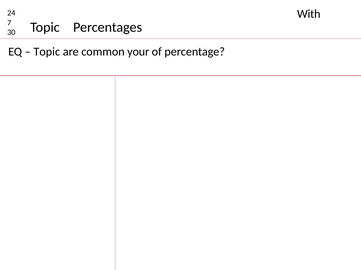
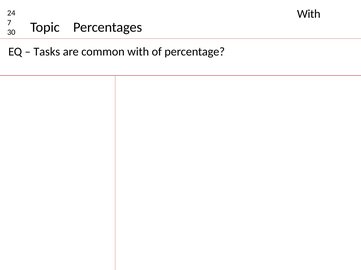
Topic at (47, 52): Topic -> Tasks
common your: your -> with
